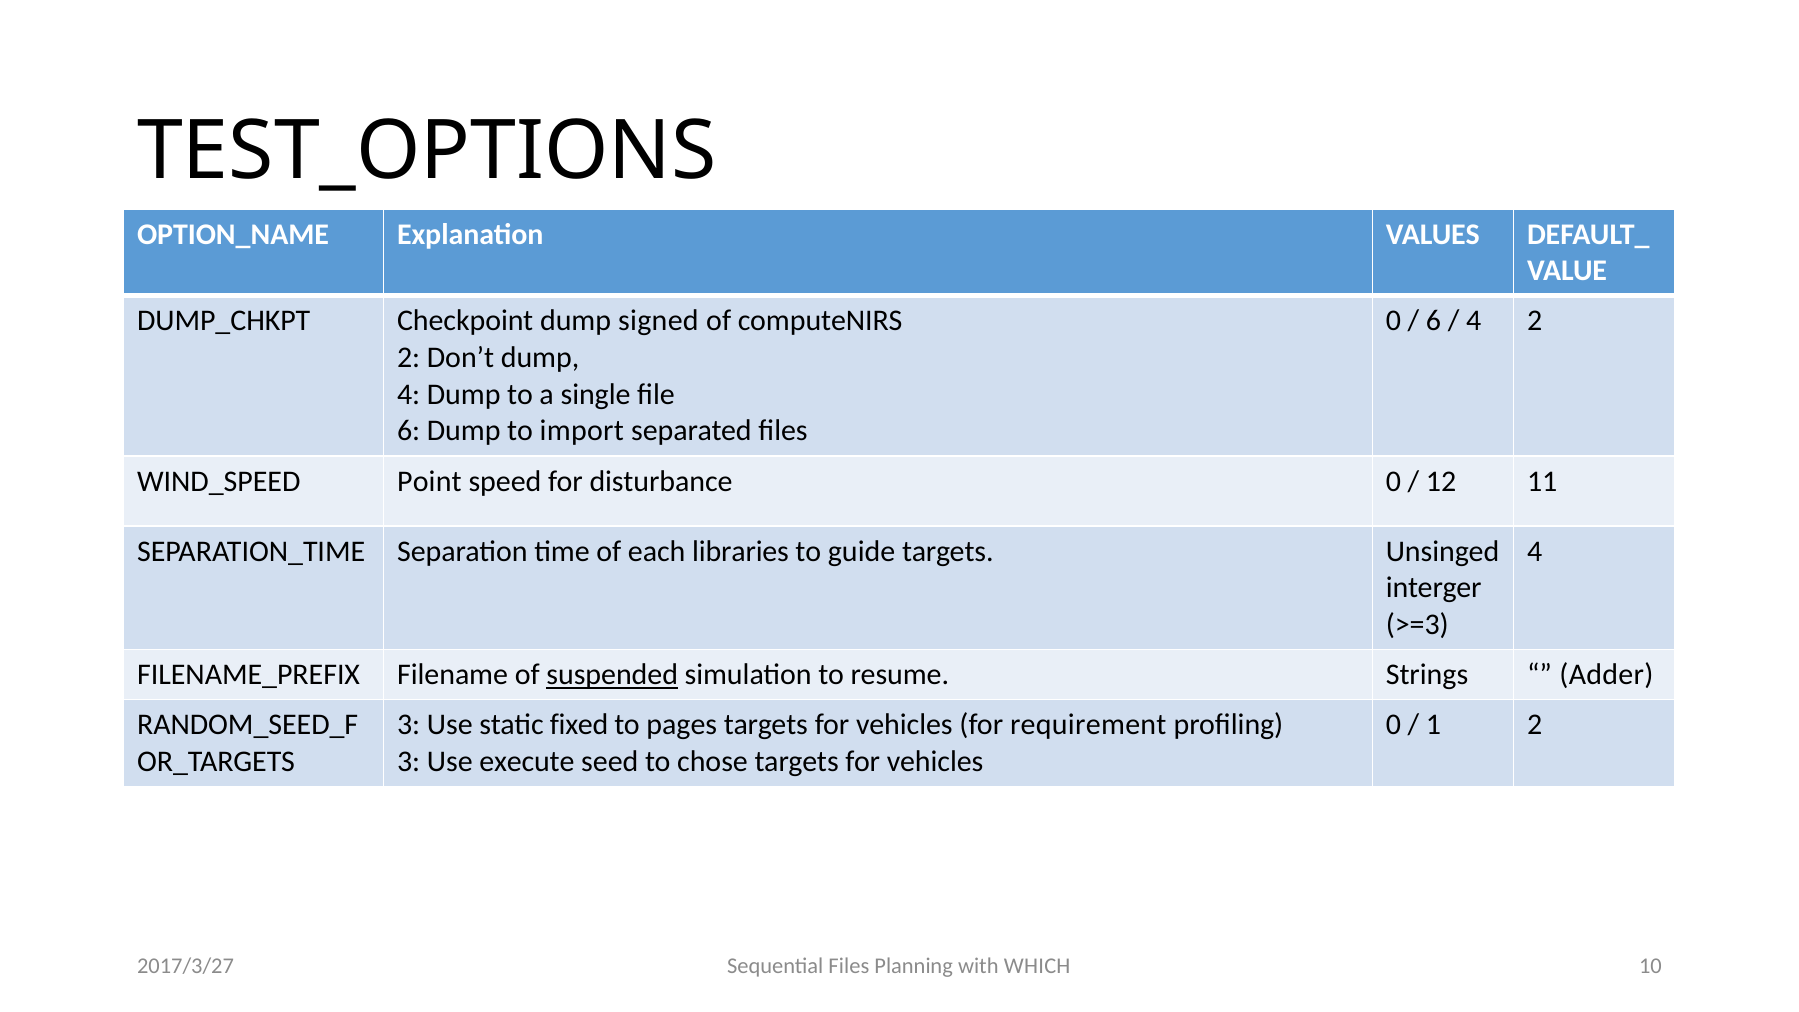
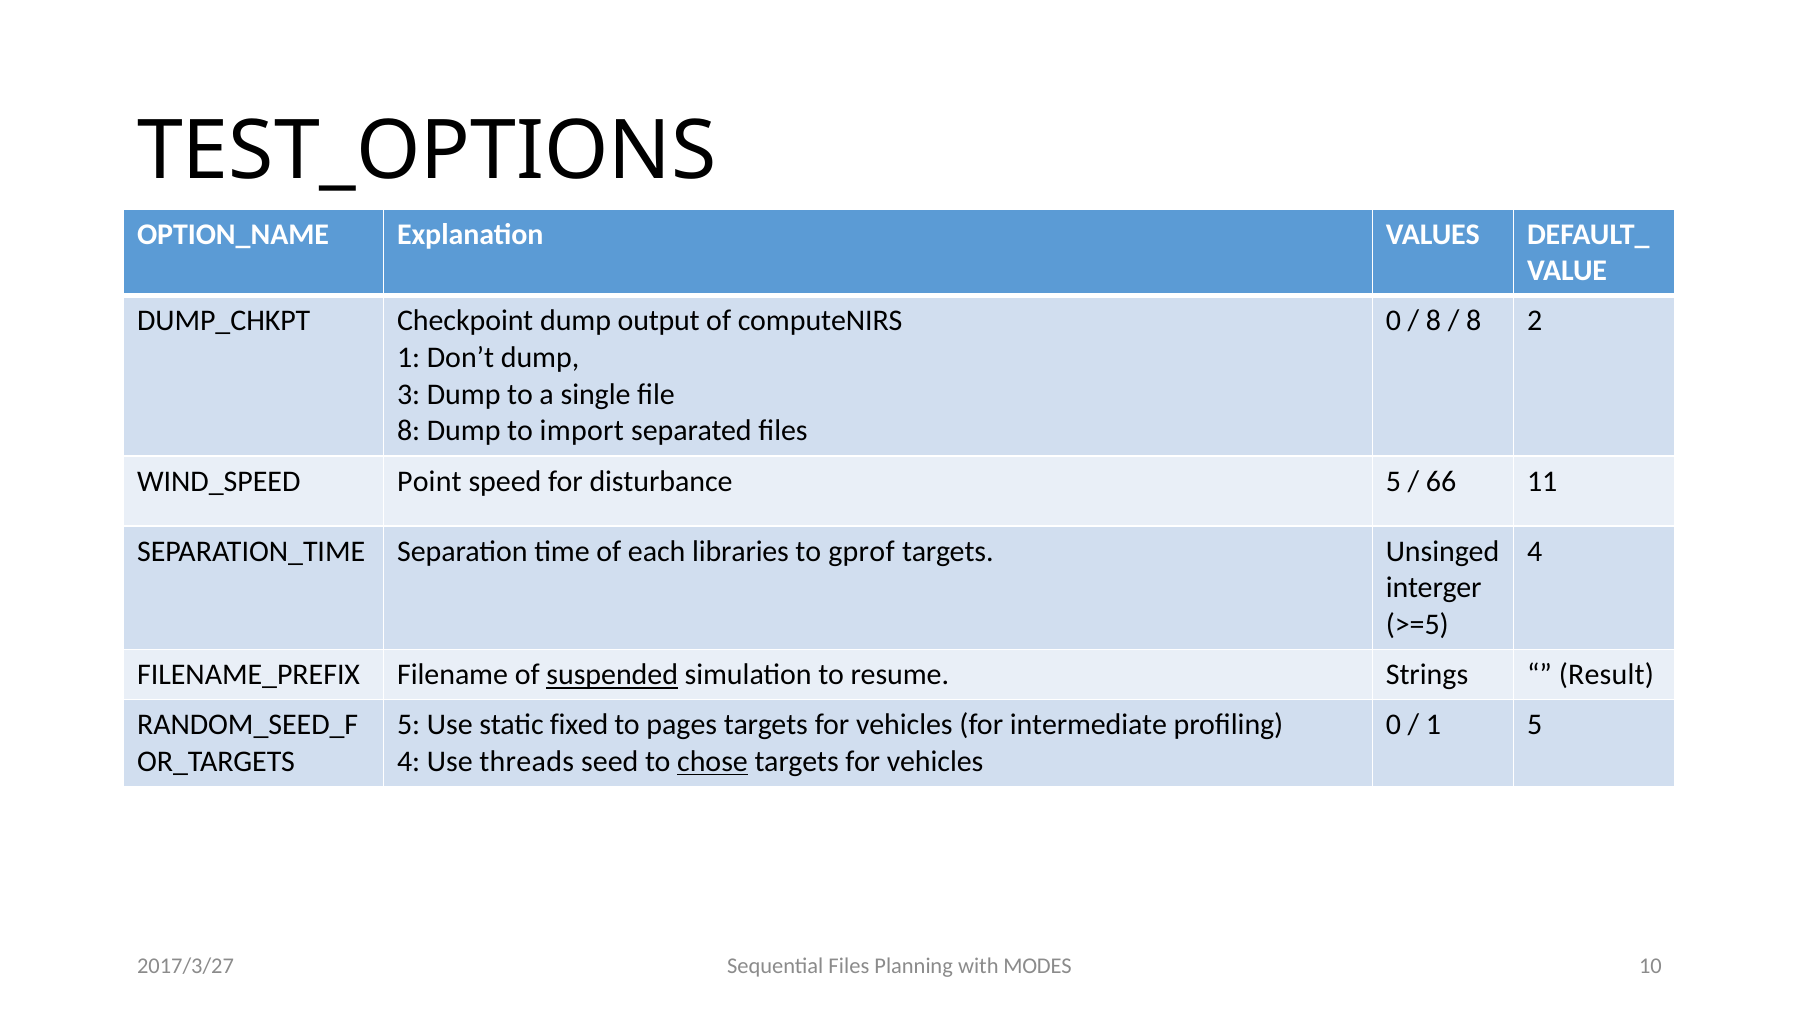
signed: signed -> output
6 at (1433, 321): 6 -> 8
4 at (1474, 321): 4 -> 8
2 at (409, 358): 2 -> 1
4 at (409, 394): 4 -> 3
6 at (409, 431): 6 -> 8
disturbance 0: 0 -> 5
12: 12 -> 66
guide: guide -> gprof
>=3: >=3 -> >=5
Adder: Adder -> Result
3 at (409, 725): 3 -> 5
requirement: requirement -> intermediate
1 2: 2 -> 5
3 at (409, 762): 3 -> 4
execute: execute -> threads
chose underline: none -> present
WHICH: WHICH -> MODES
